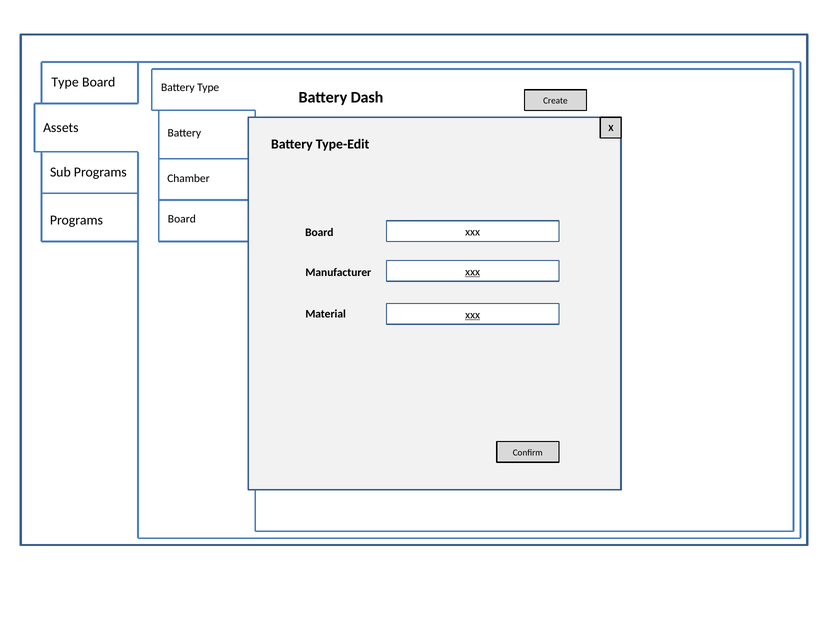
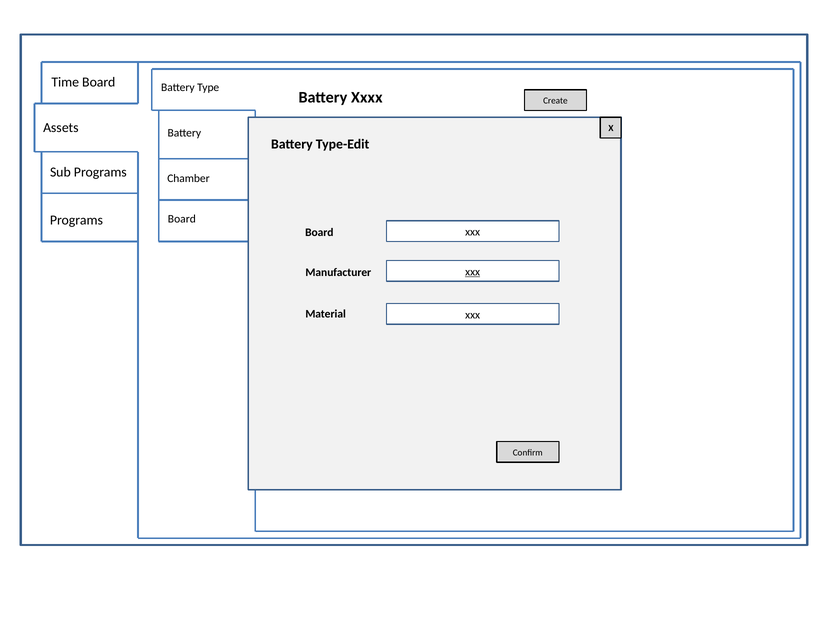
Type at (65, 82): Type -> Time
Battery Dash: Dash -> Xxxx
xxx at (473, 315) underline: present -> none
